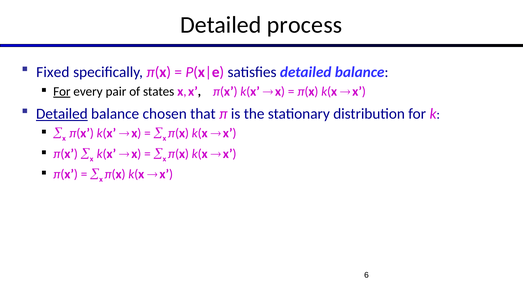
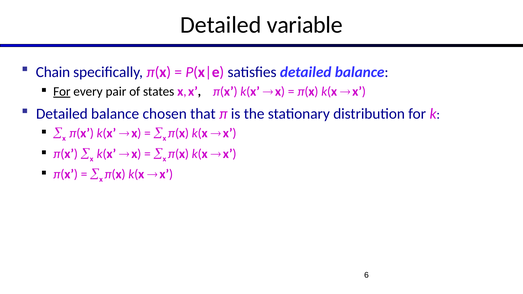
process: process -> variable
Fixed: Fixed -> Chain
Detailed at (62, 114) underline: present -> none
